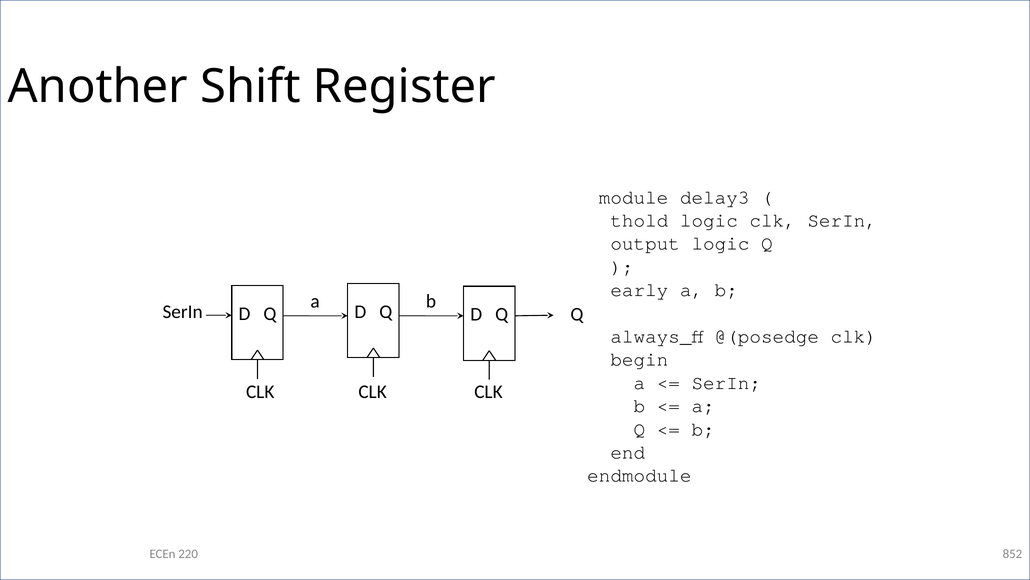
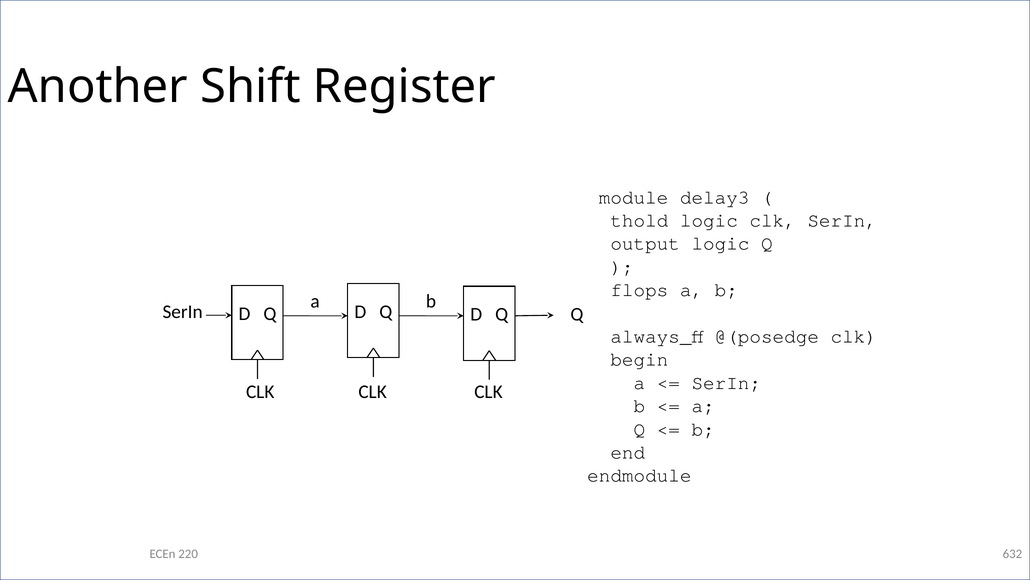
early: early -> flops
852: 852 -> 632
